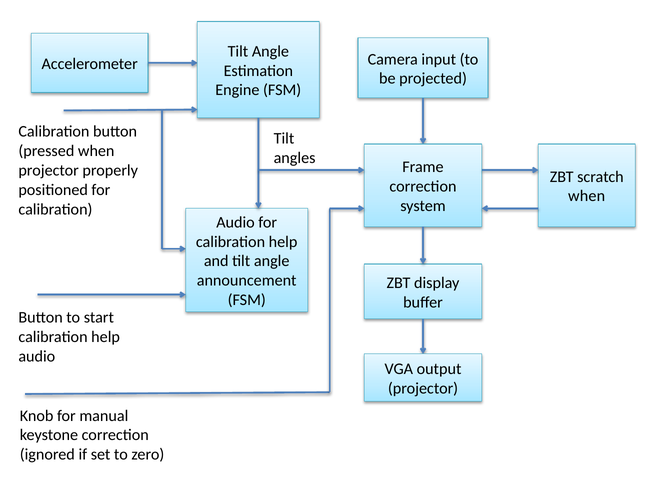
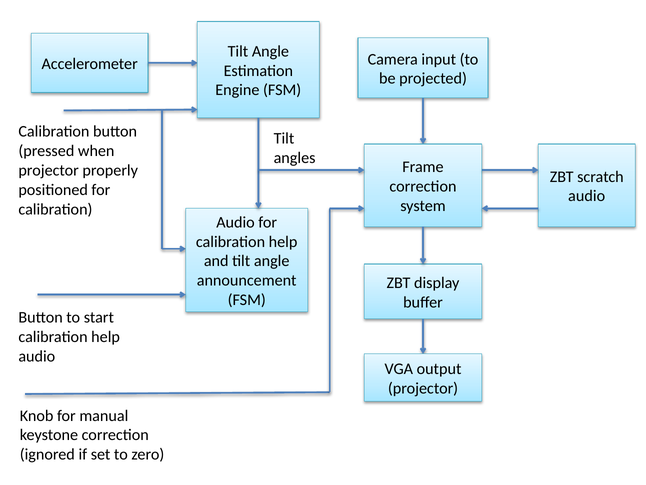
when at (587, 196): when -> audio
